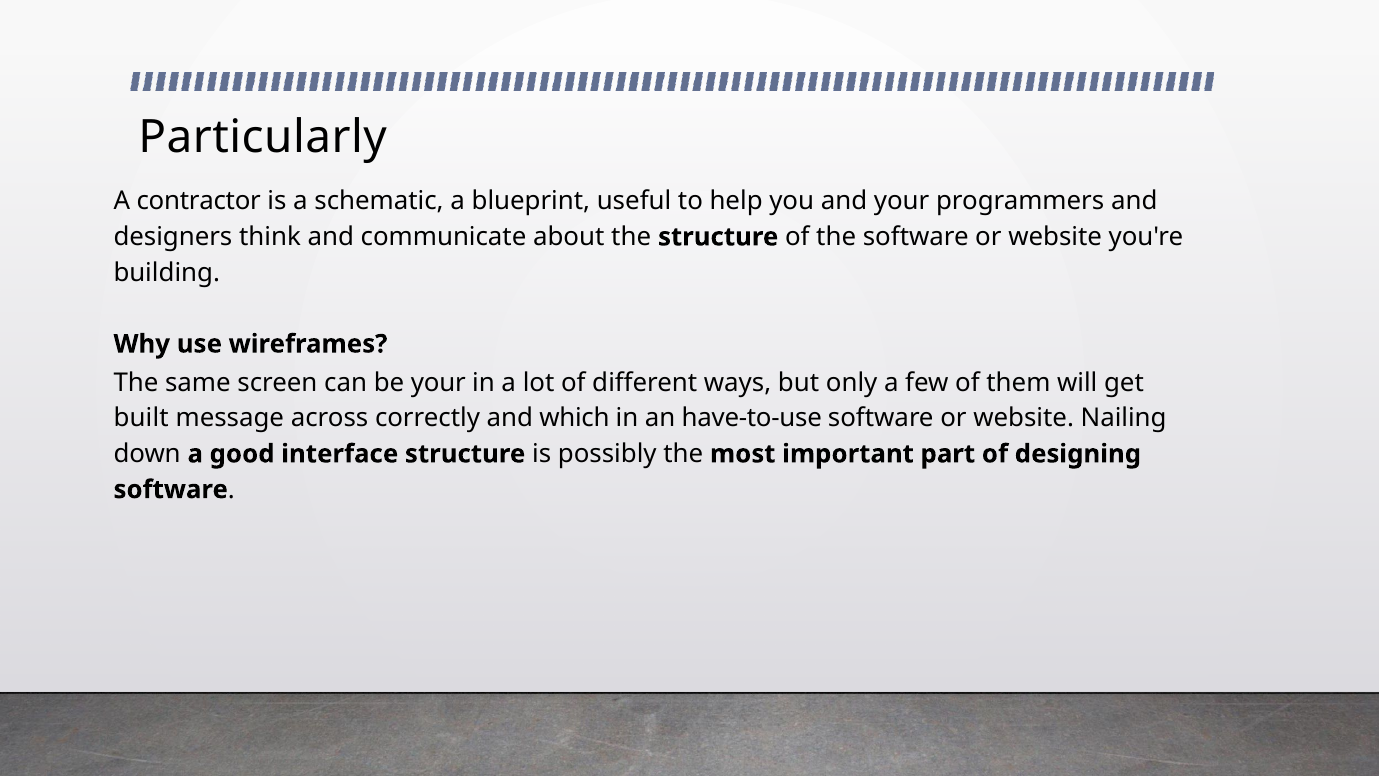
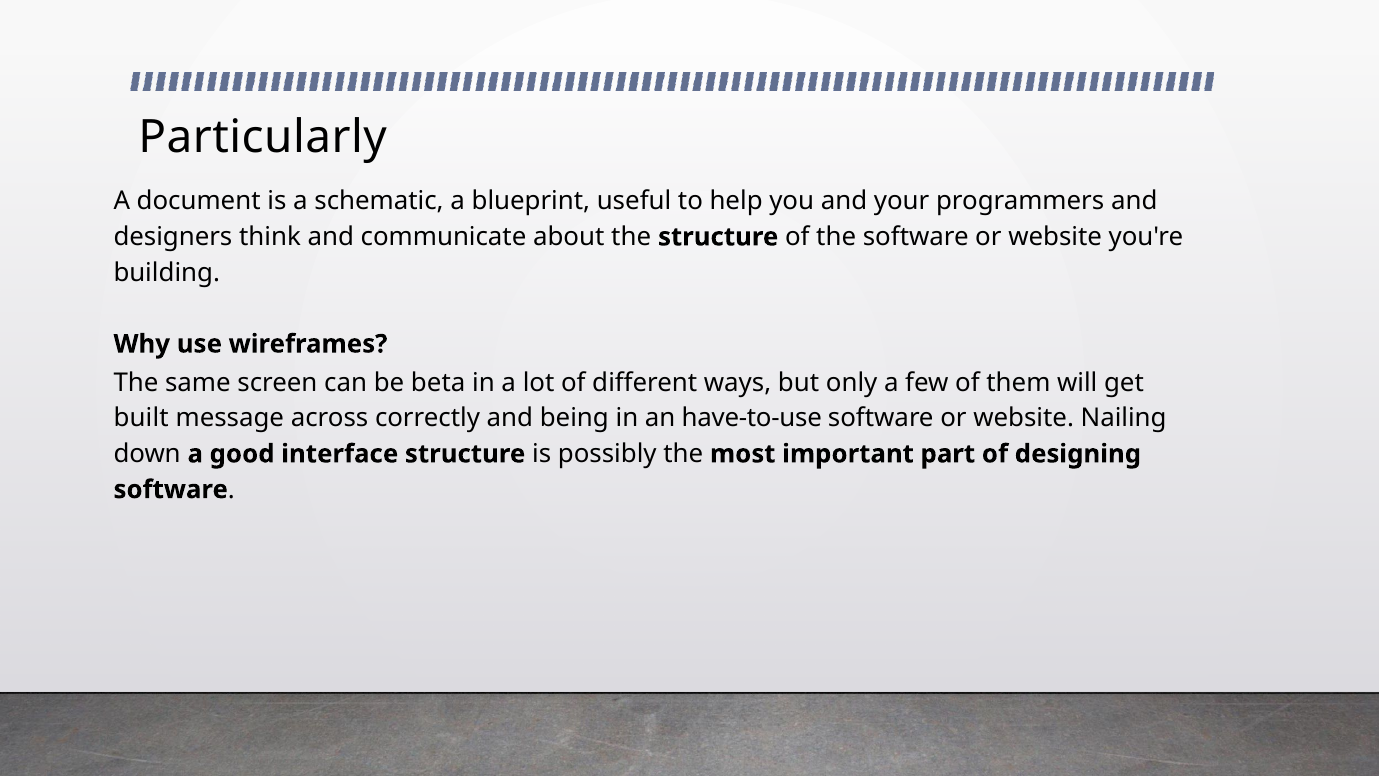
contractor: contractor -> document
be your: your -> beta
which: which -> being
